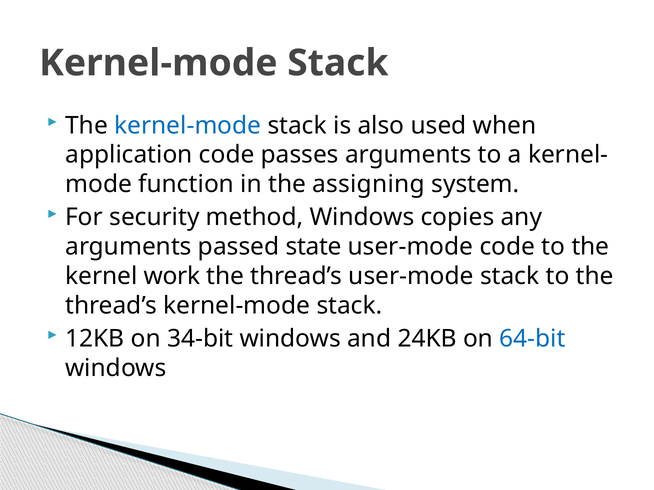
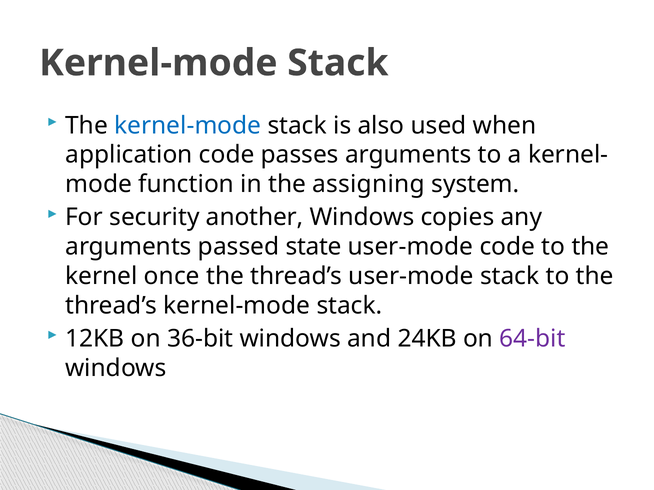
method: method -> another
work: work -> once
34-bit: 34-bit -> 36-bit
64-bit colour: blue -> purple
